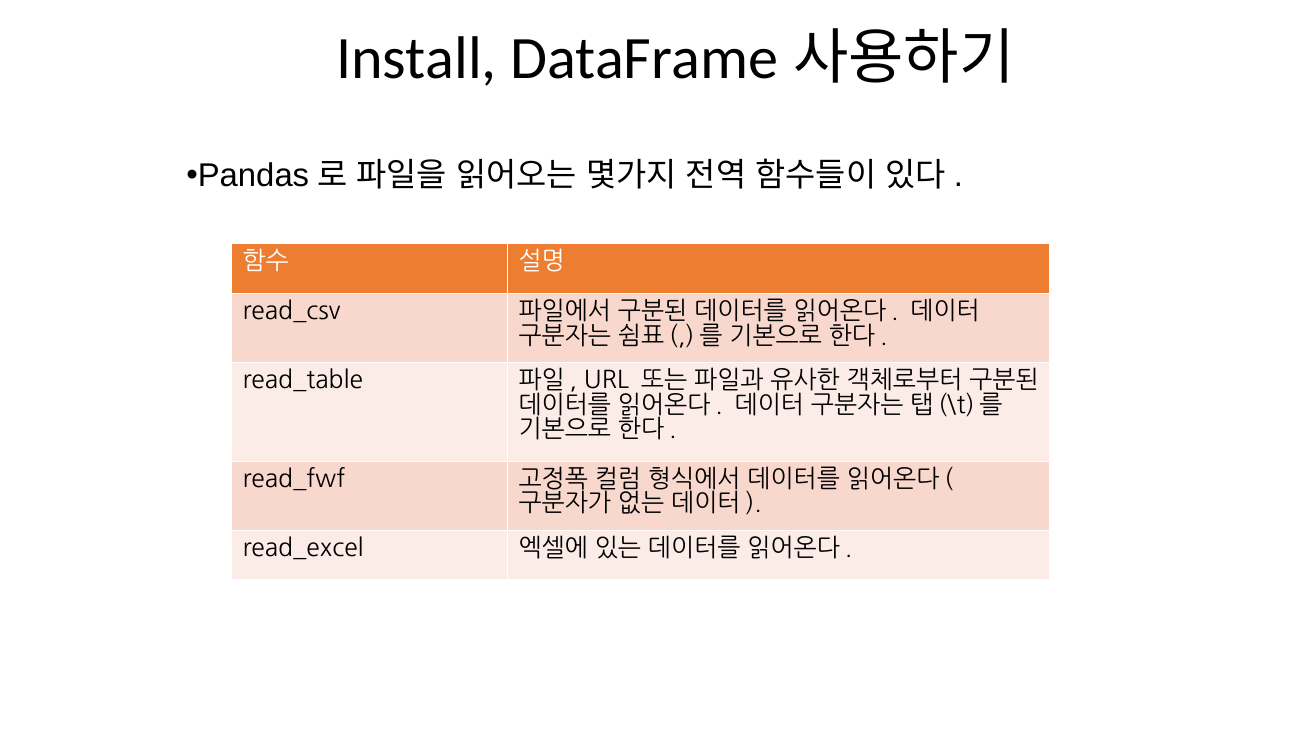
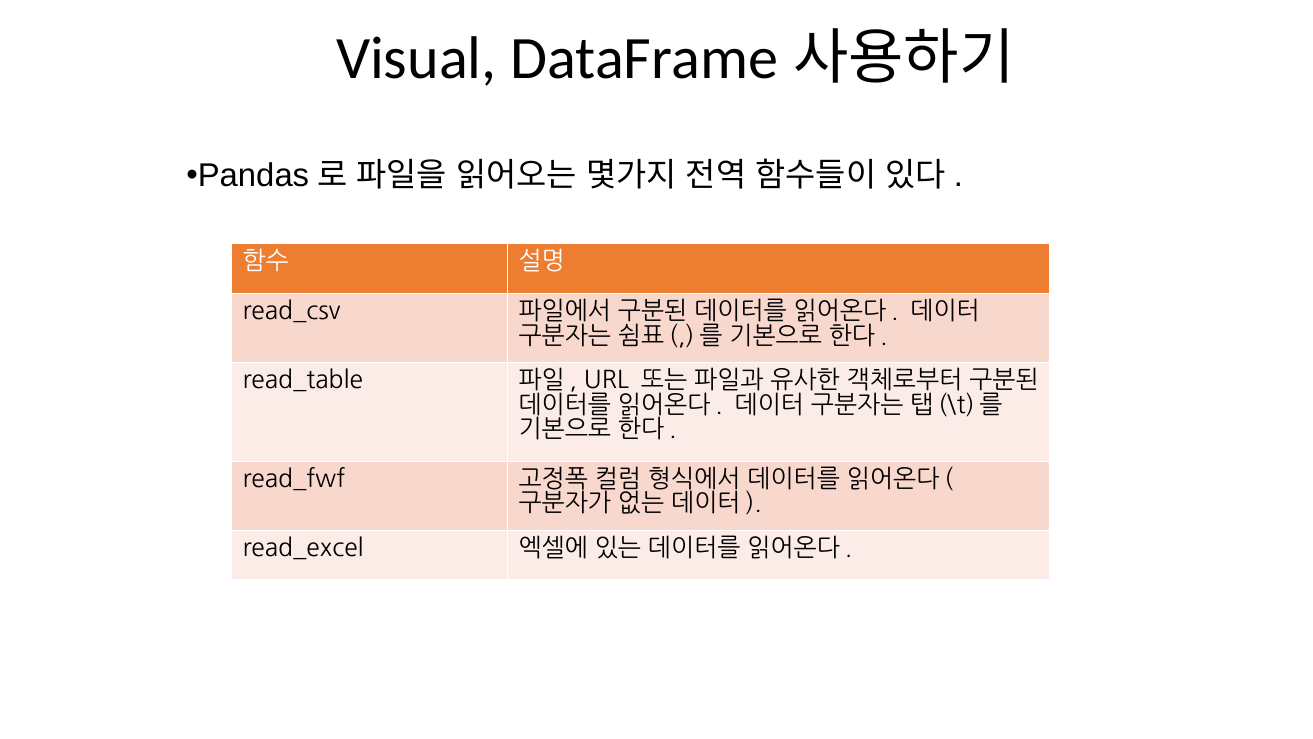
Install: Install -> Visual
